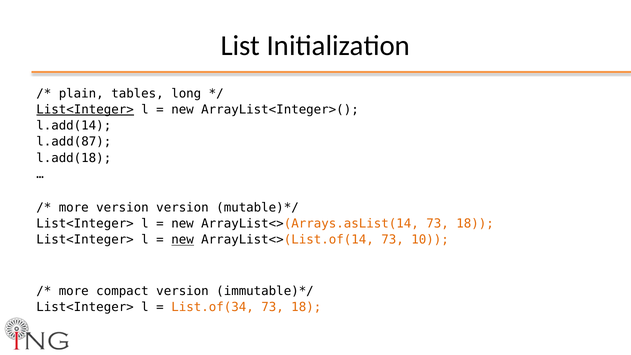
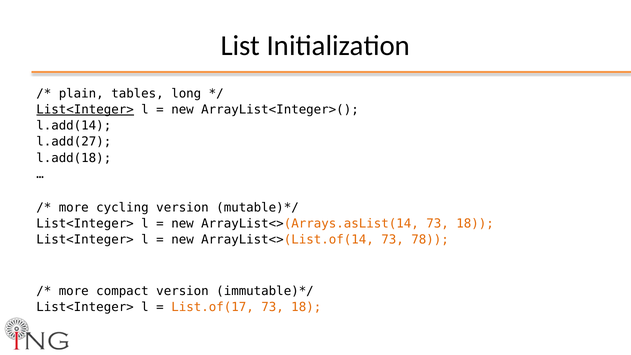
l.add(87: l.add(87 -> l.add(27
more version: version -> cycling
new at (183, 240) underline: present -> none
10: 10 -> 78
List.of(34: List.of(34 -> List.of(17
